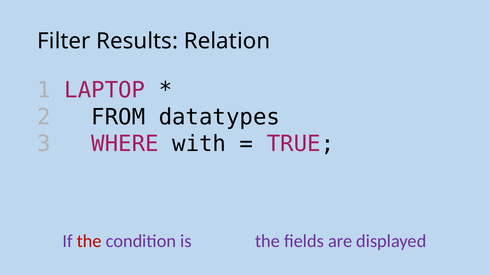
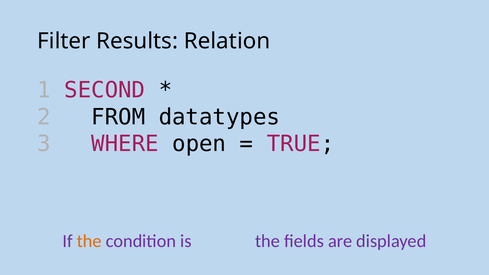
LAPTOP: LAPTOP -> SECOND
with: with -> open
the at (89, 241) colour: red -> orange
